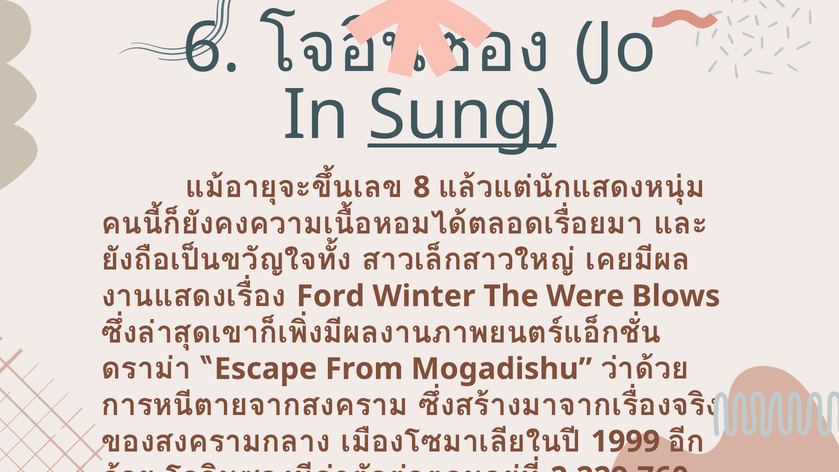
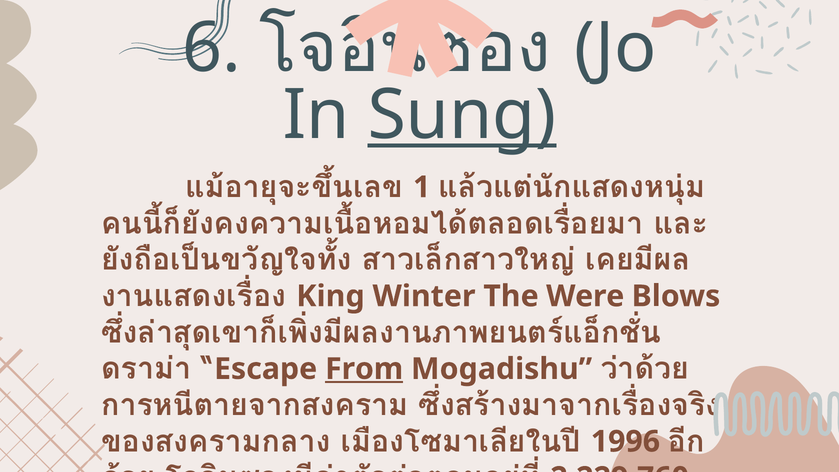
8: 8 -> 1
Ford: Ford -> King
From underline: none -> present
1999: 1999 -> 1996
